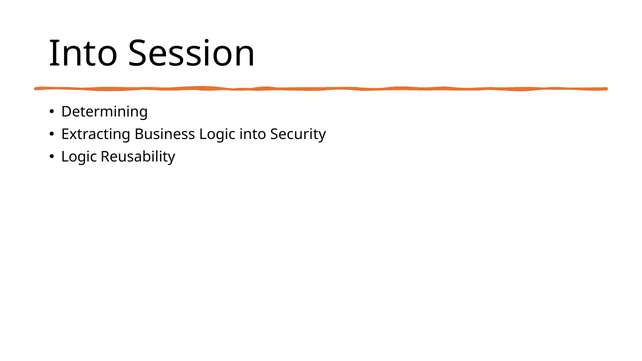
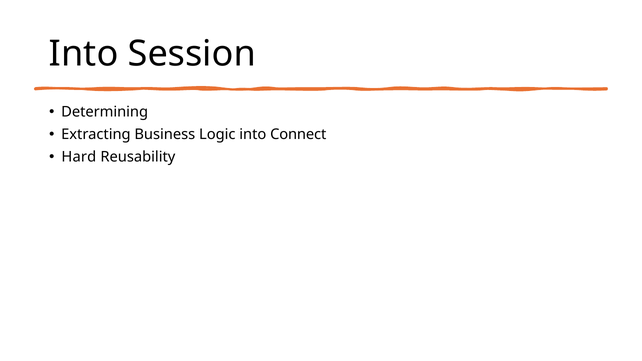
Security: Security -> Connect
Logic at (79, 157): Logic -> Hard
